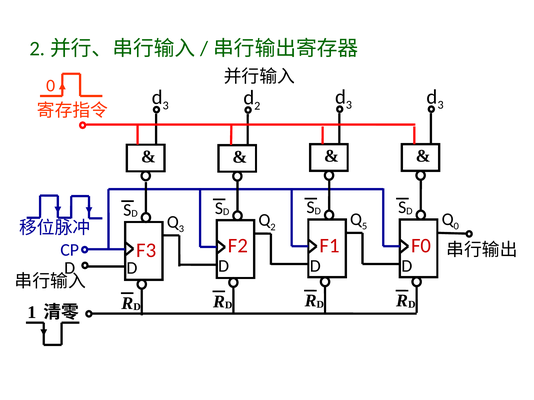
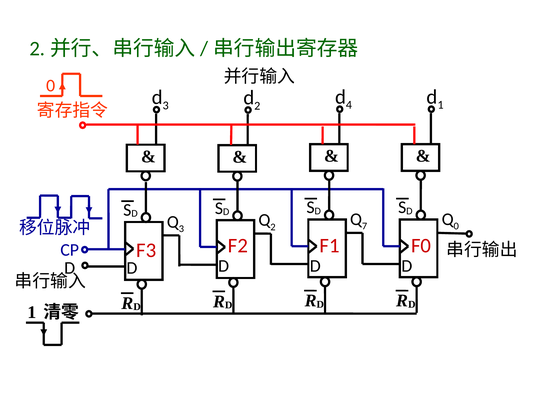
3 at (349, 105): 3 -> 4
3 at (441, 105): 3 -> 1
5: 5 -> 7
